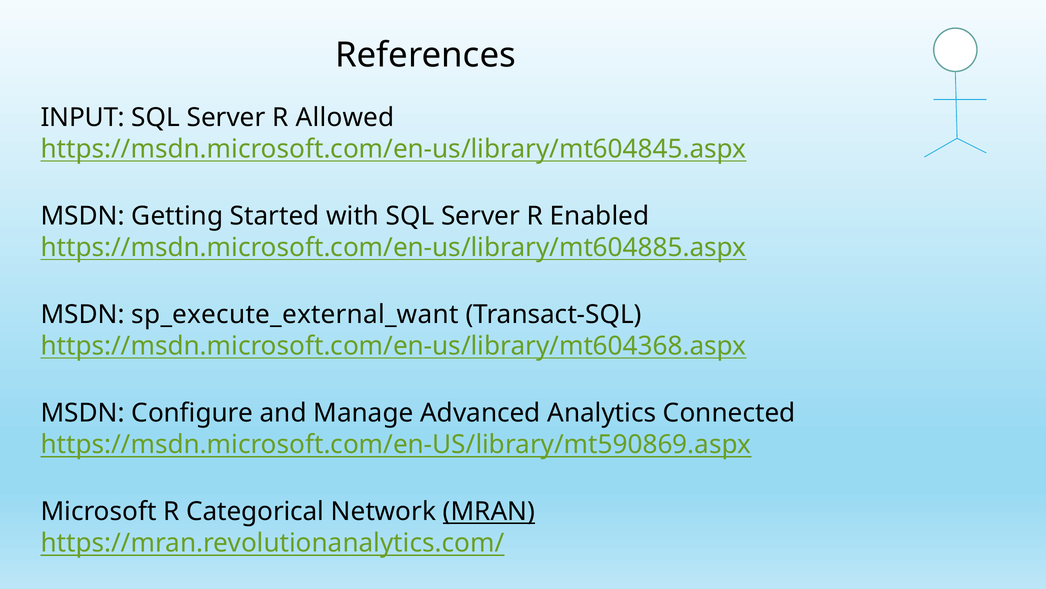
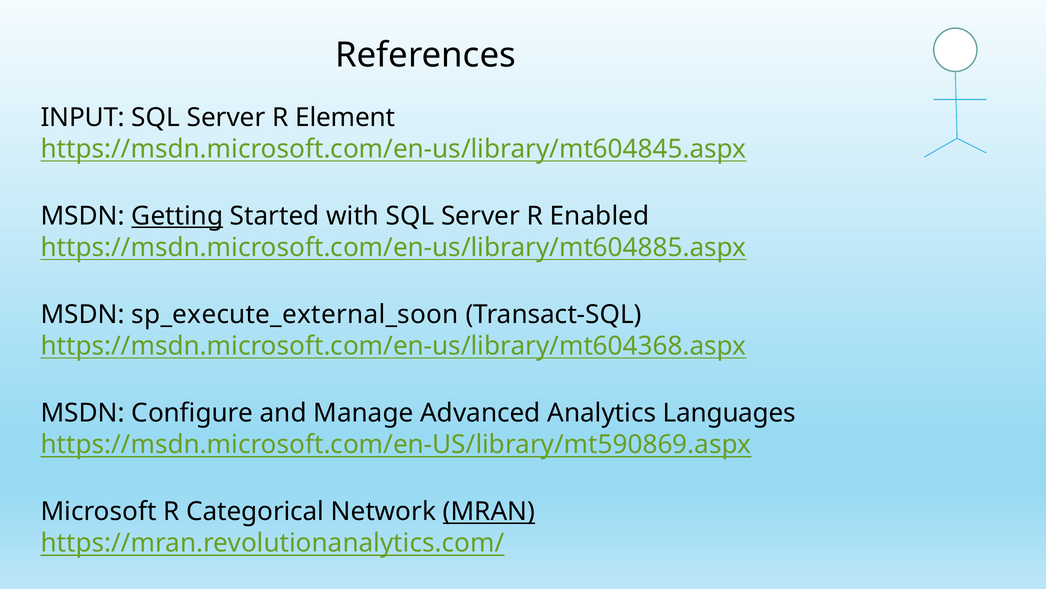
Allowed: Allowed -> Element
Getting underline: none -> present
sp_execute_external_want: sp_execute_external_want -> sp_execute_external_soon
Connected: Connected -> Languages
